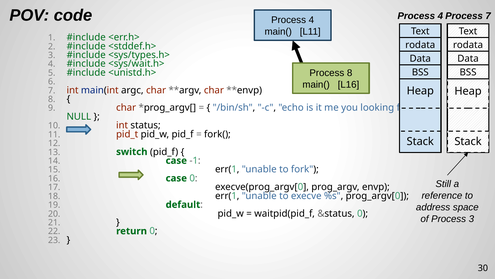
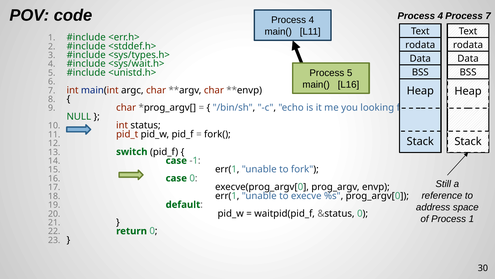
Process 8: 8 -> 5
Process 3: 3 -> 1
